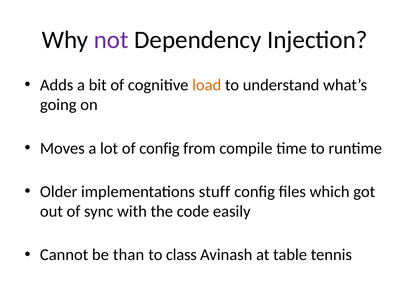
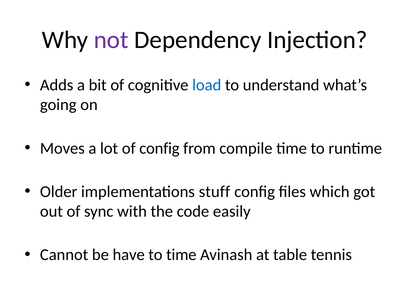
load colour: orange -> blue
than: than -> have
to class: class -> time
